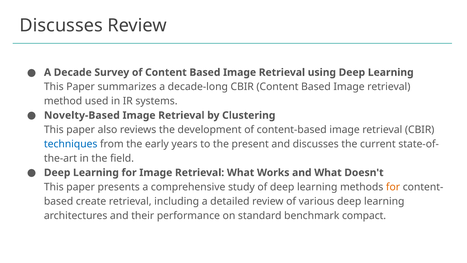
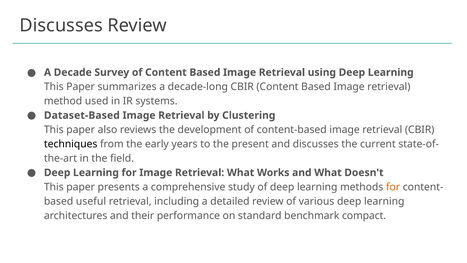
Novelty-Based: Novelty-Based -> Dataset-Based
techniques colour: blue -> black
create: create -> useful
